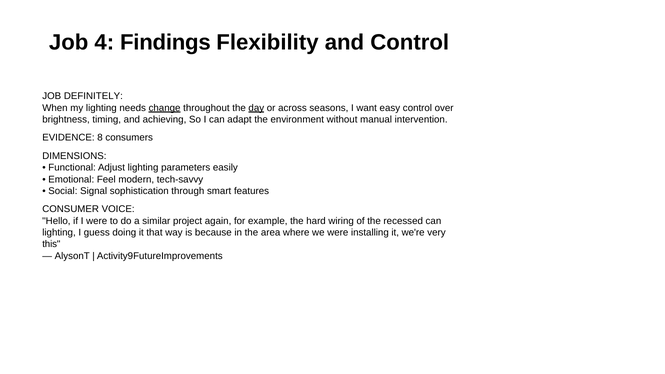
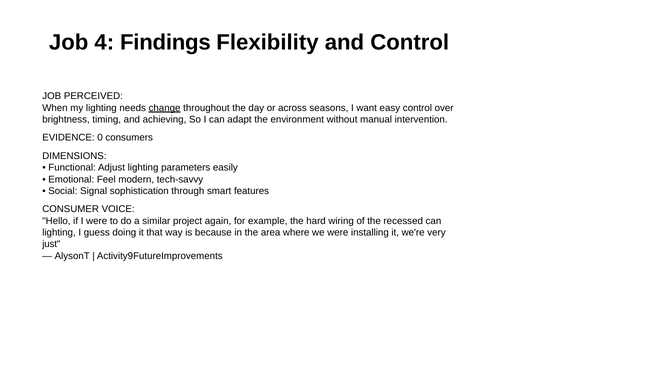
DEFINITELY: DEFINITELY -> PERCEIVED
day underline: present -> none
8: 8 -> 0
this: this -> just
